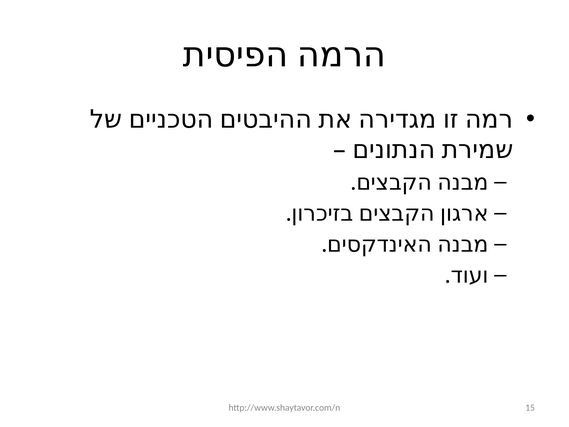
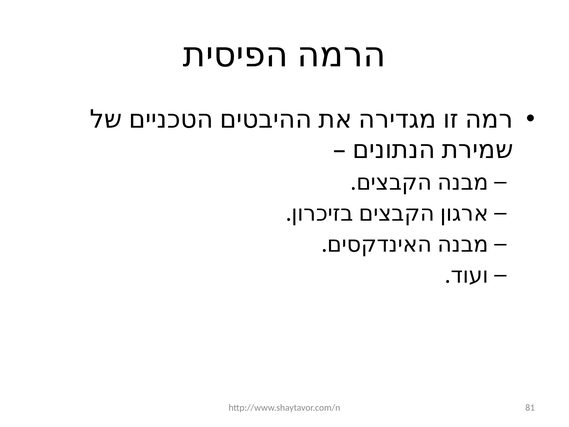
15: 15 -> 81
